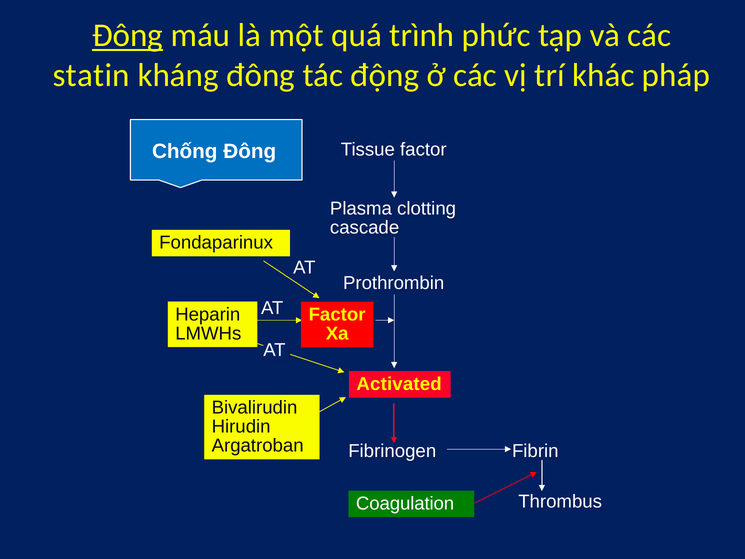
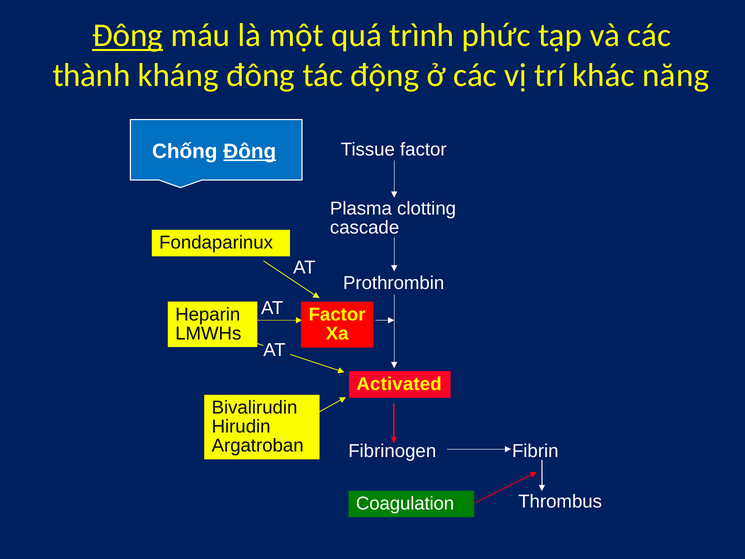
statin: statin -> thành
pháp: pháp -> năng
Đông at (250, 151) underline: none -> present
